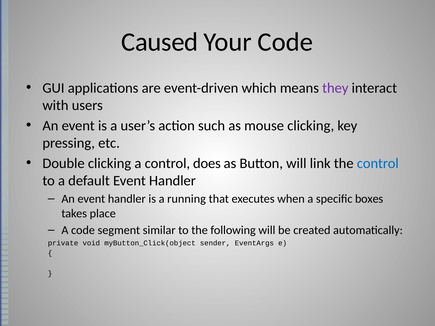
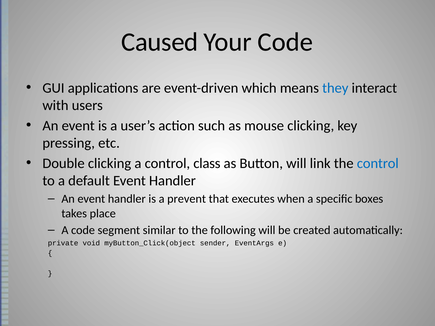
they colour: purple -> blue
does: does -> class
running: running -> prevent
